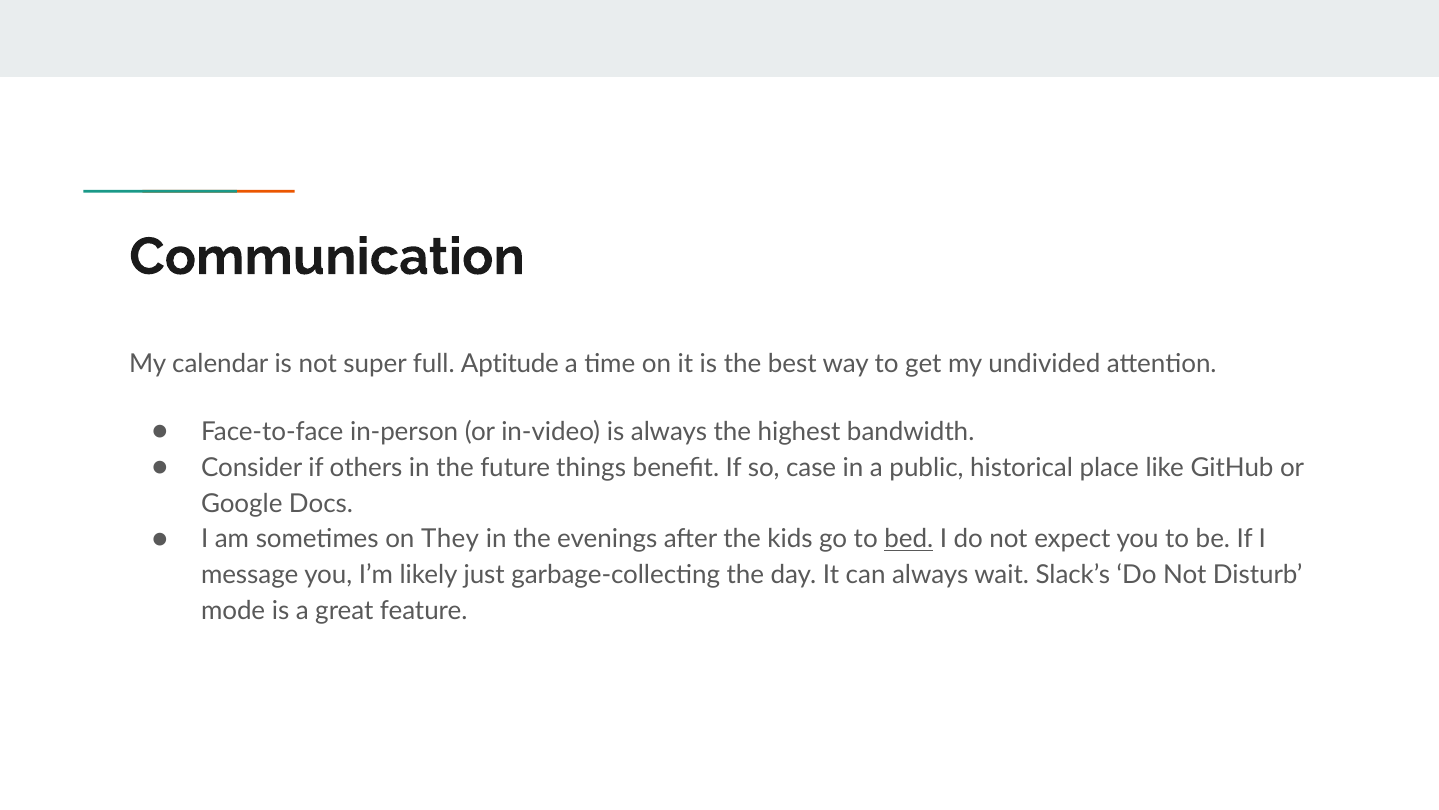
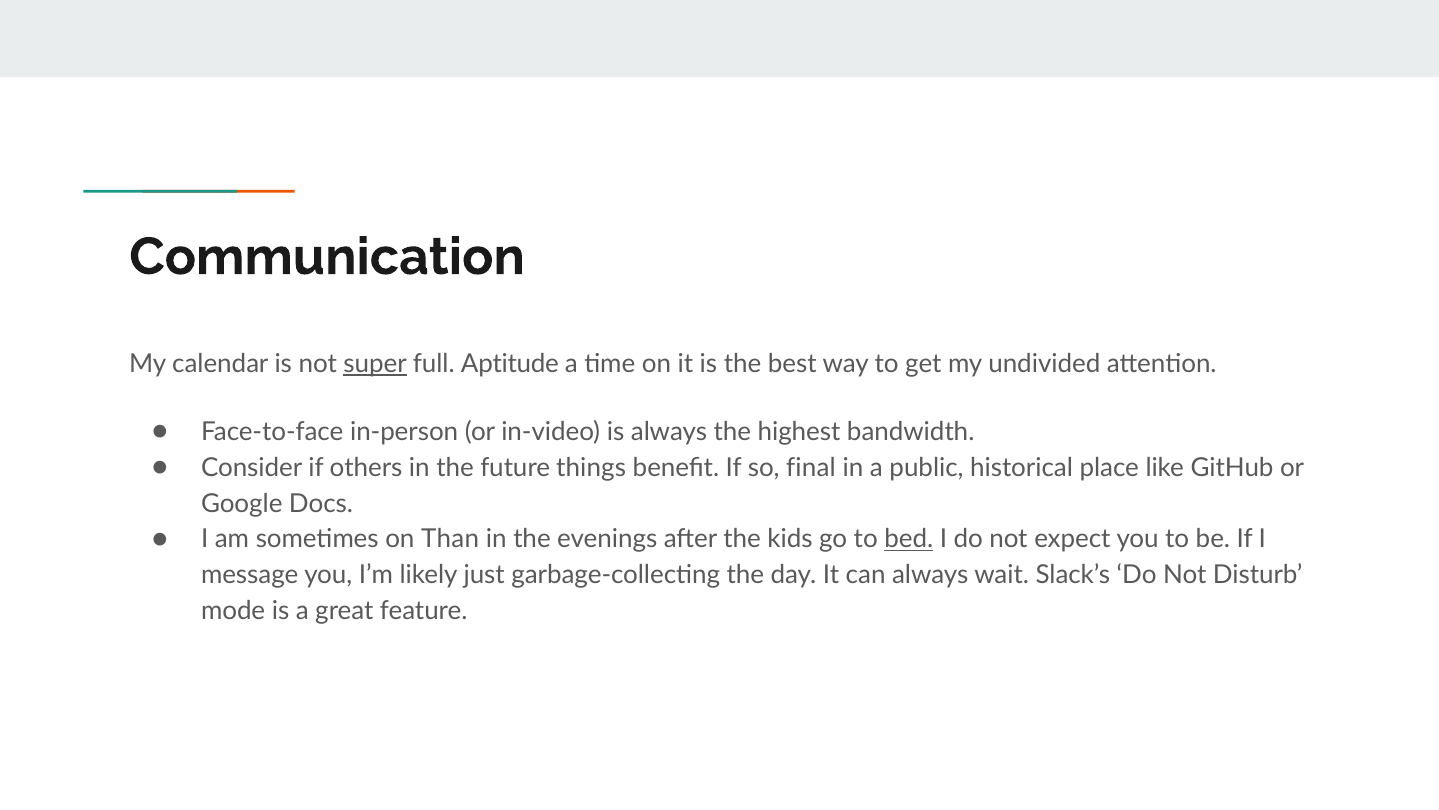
super underline: none -> present
case: case -> final
They: They -> Than
